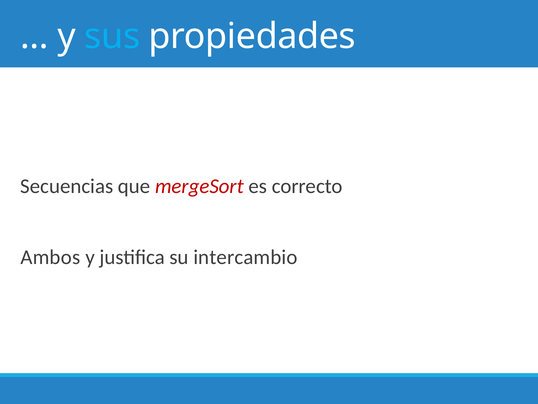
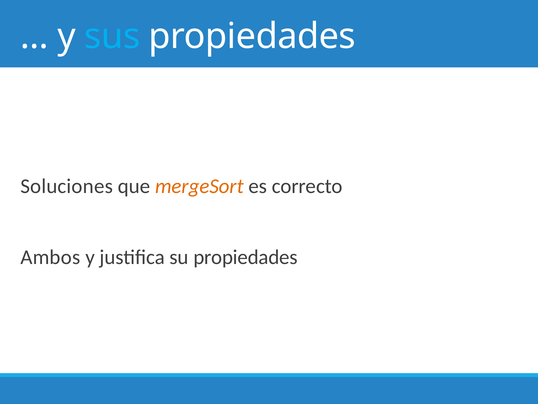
Secuencias: Secuencias -> Soluciones
mergeSort colour: red -> orange
su intercambio: intercambio -> propiedades
